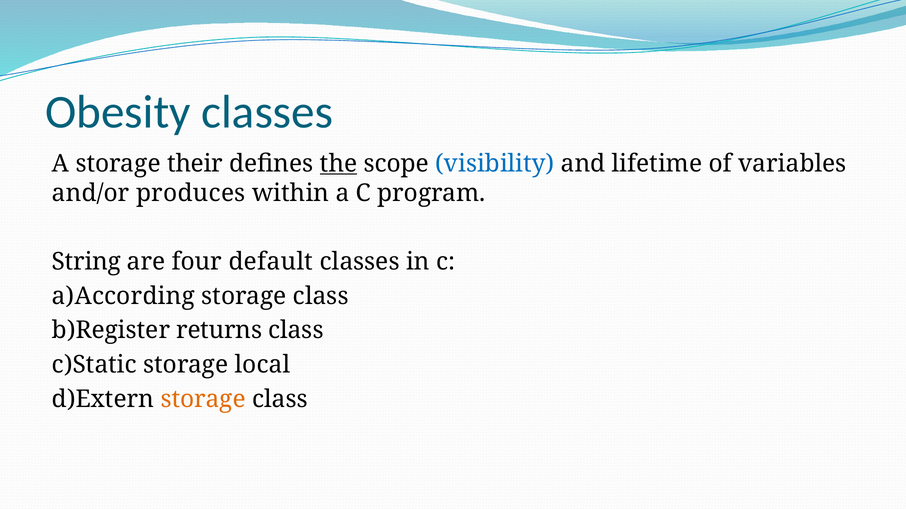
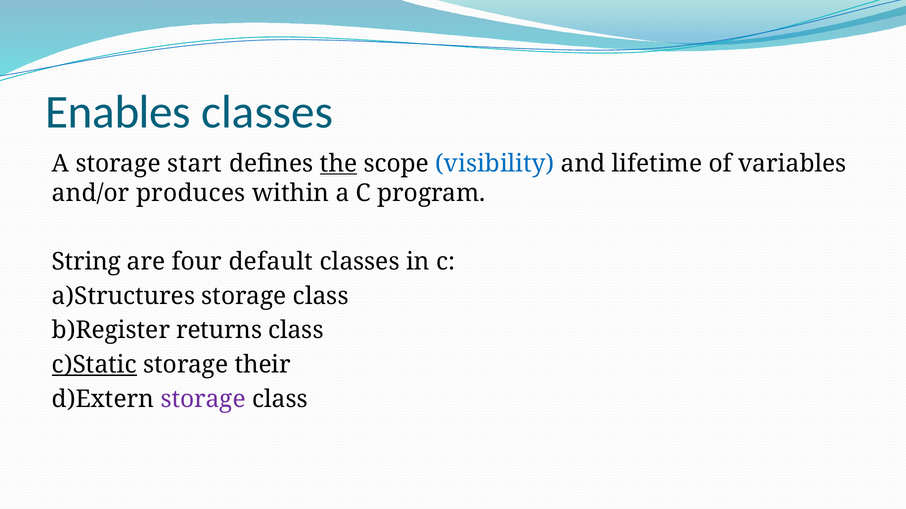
Obesity: Obesity -> Enables
their: their -> start
a)According: a)According -> a)Structures
c)Static underline: none -> present
local: local -> their
storage at (203, 400) colour: orange -> purple
